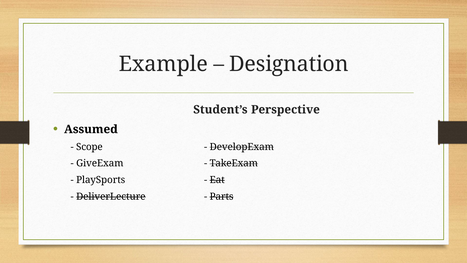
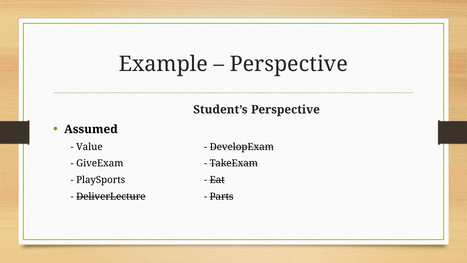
Designation at (289, 64): Designation -> Perspective
Scope: Scope -> Value
